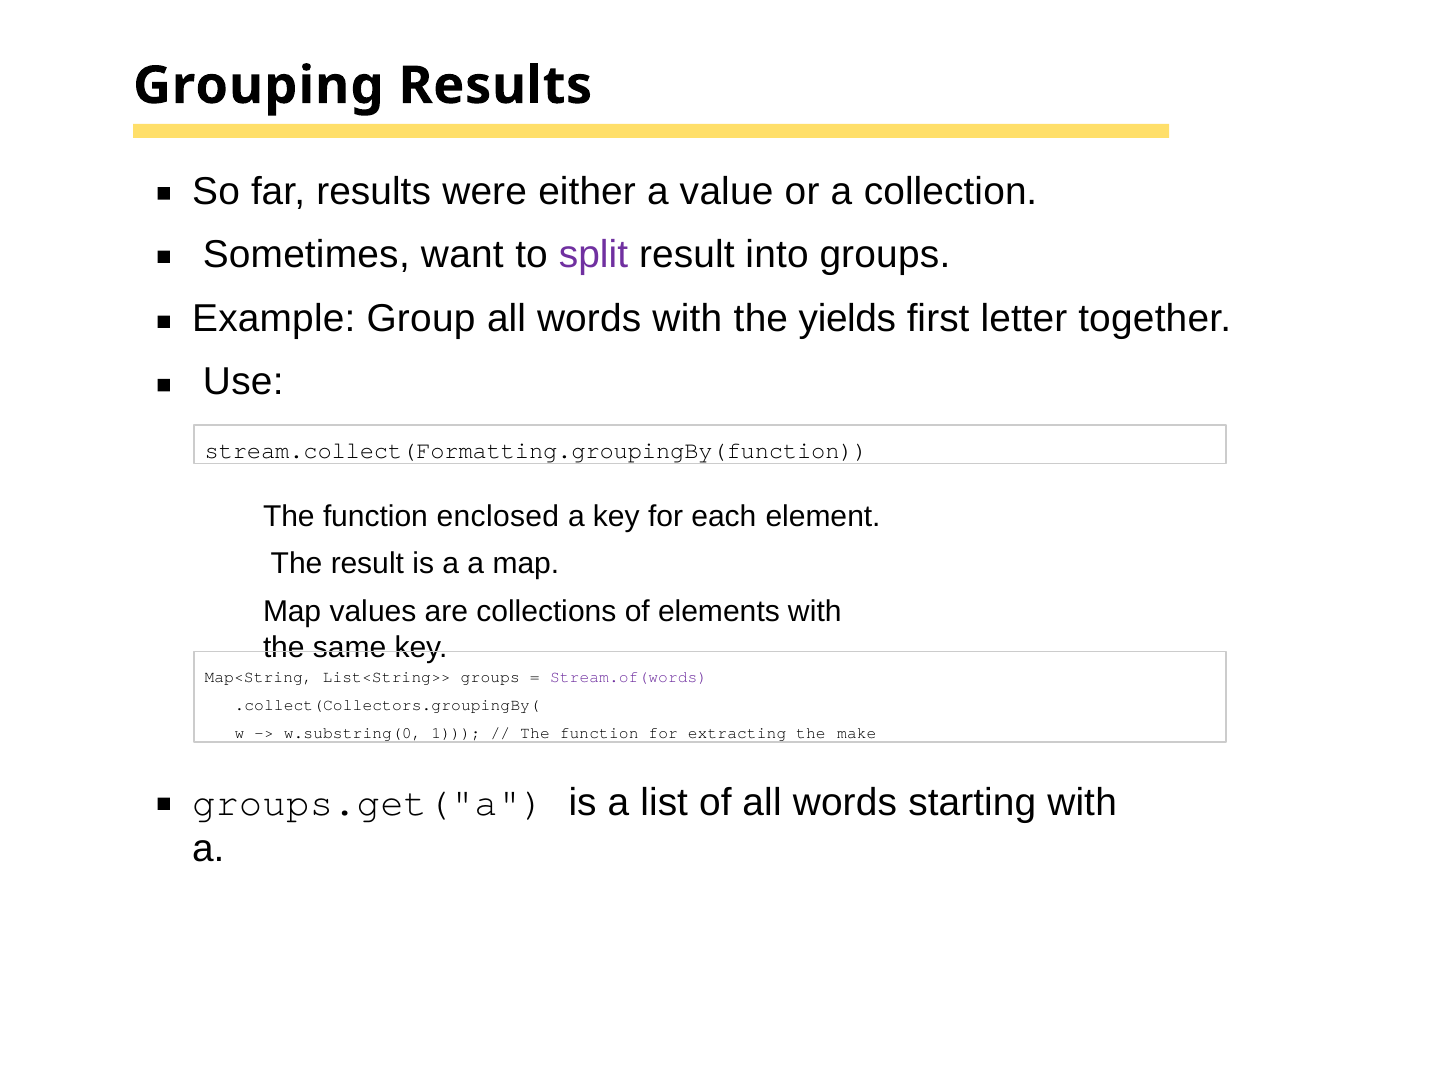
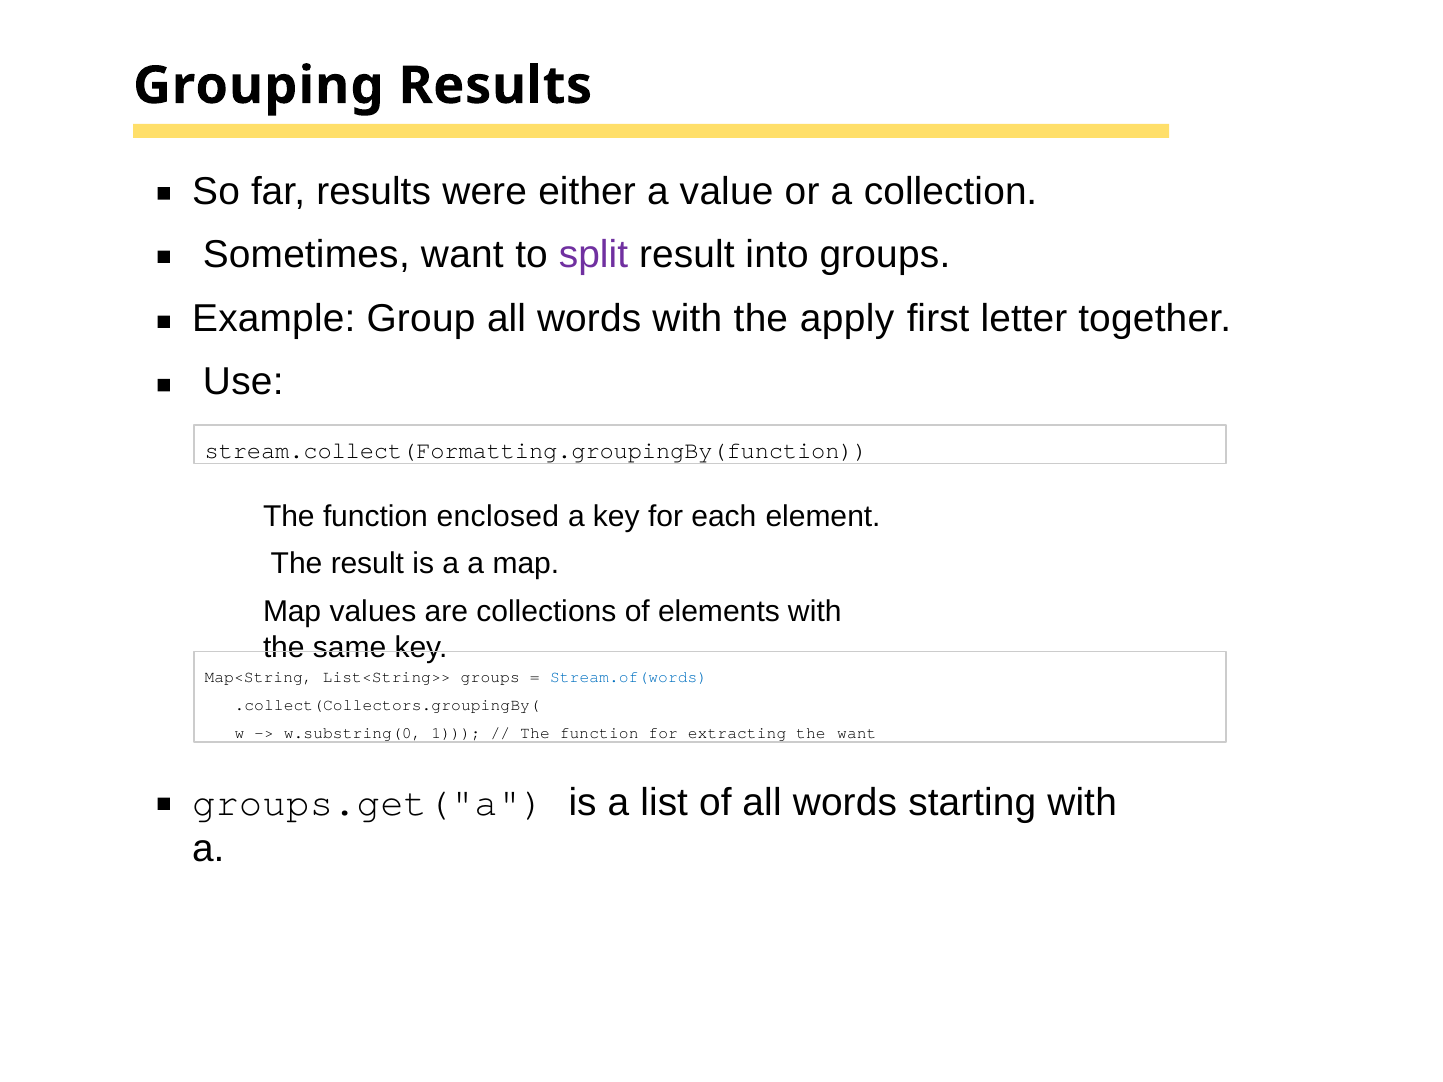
yields: yields -> apply
Stream.of(words colour: purple -> blue
the make: make -> want
